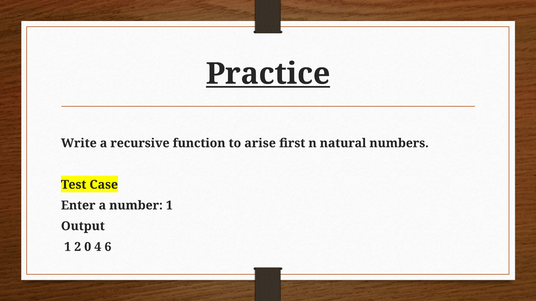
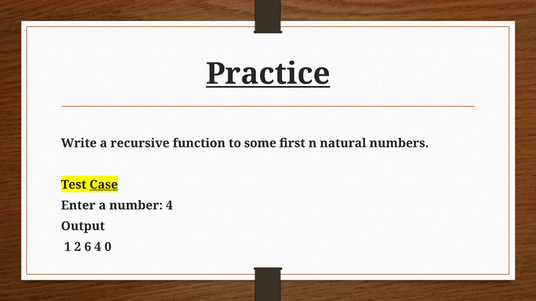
arise: arise -> some
Case underline: none -> present
number 1: 1 -> 4
0: 0 -> 6
6: 6 -> 0
